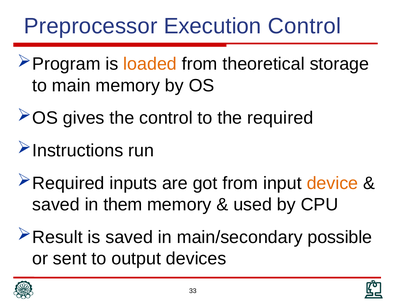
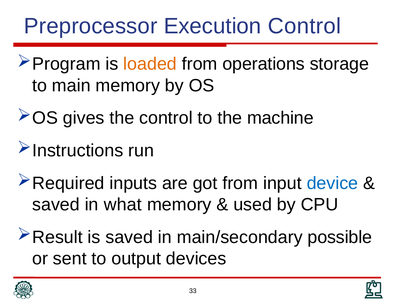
theoretical: theoretical -> operations
required: required -> machine
device colour: orange -> blue
them: them -> what
